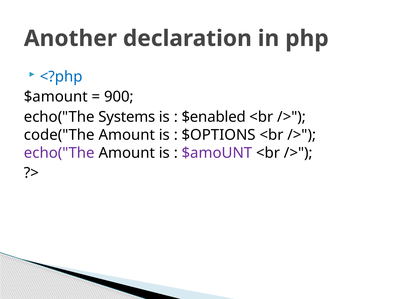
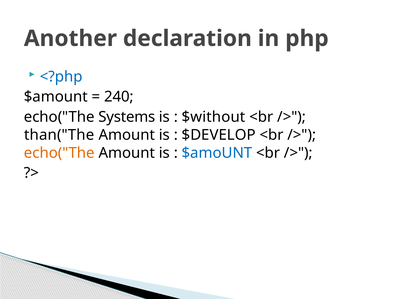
900: 900 -> 240
$enabled: $enabled -> $without
code("The: code("The -> than("The
$OPTIONS: $OPTIONS -> $DEVELOP
echo("The at (59, 153) colour: purple -> orange
$amoUNT at (217, 153) colour: purple -> blue
